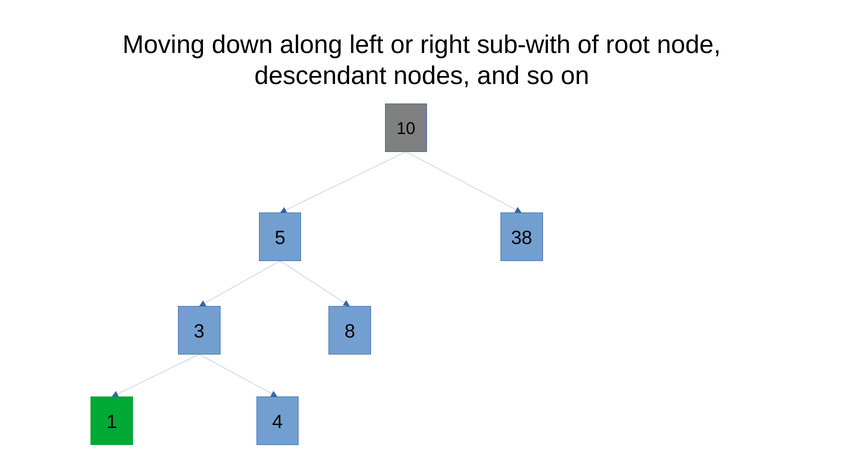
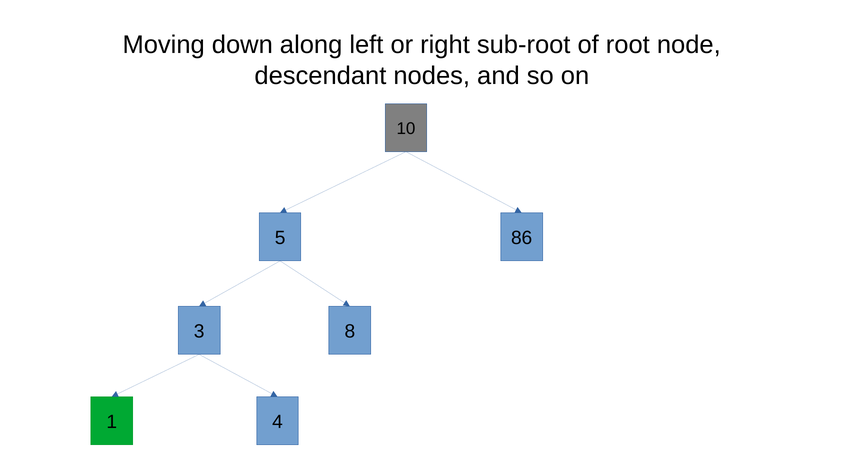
sub-with: sub-with -> sub-root
38: 38 -> 86
